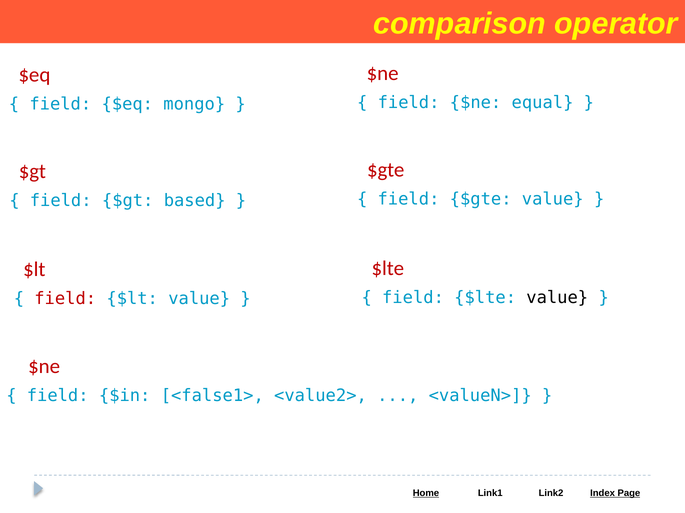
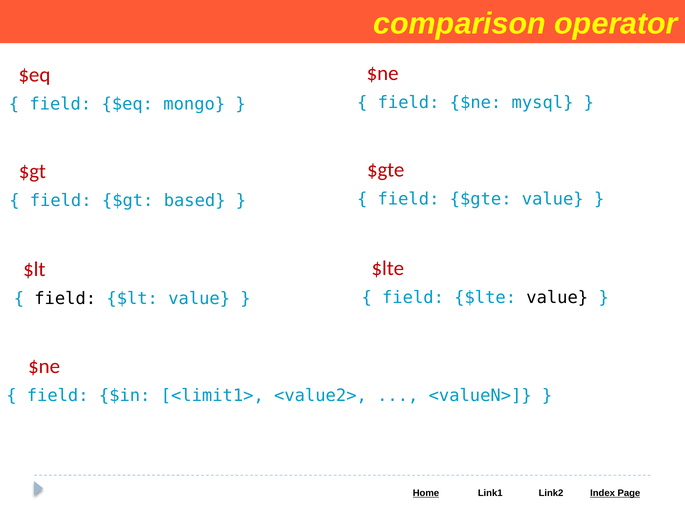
equal: equal -> mysql
field at (65, 299) colour: red -> black
<false1>: <false1> -> <limit1>
